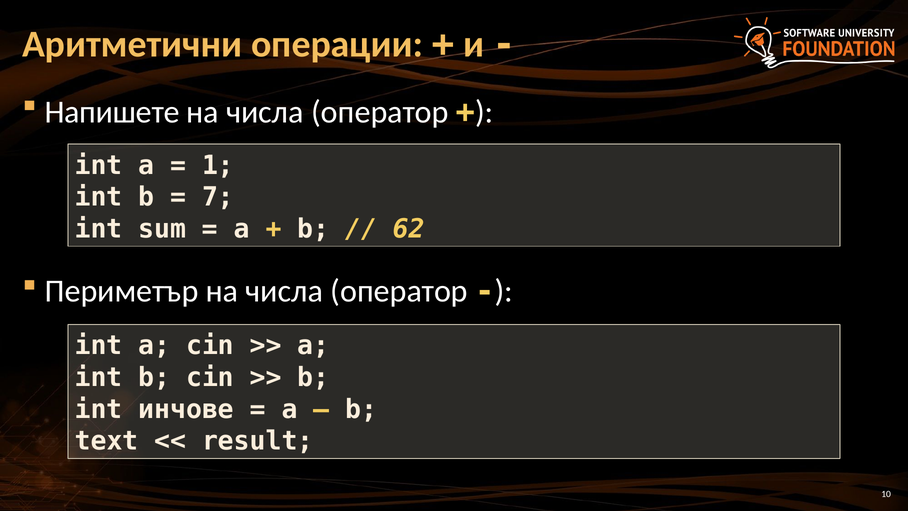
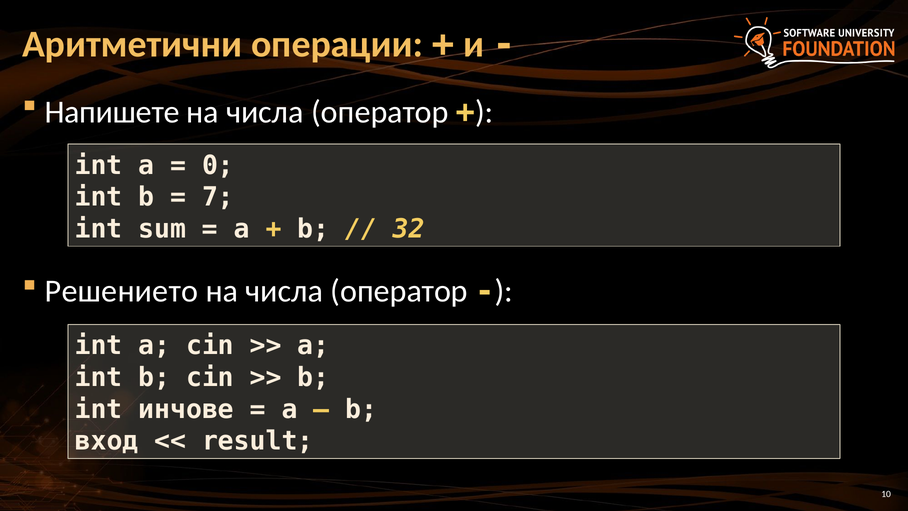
1: 1 -> 0
62: 62 -> 32
Периметър: Периметър -> Решението
text: text -> вход
